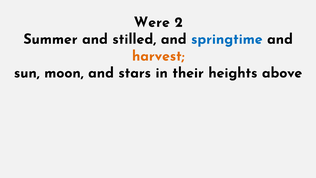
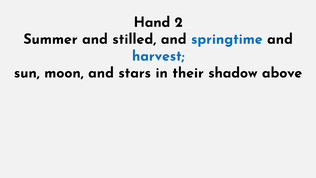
Were: Were -> Hand
harvest colour: orange -> blue
heights: heights -> shadow
